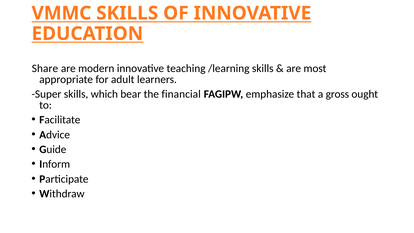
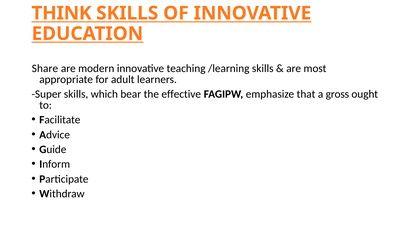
VMMC: VMMC -> THINK
financial: financial -> effective
